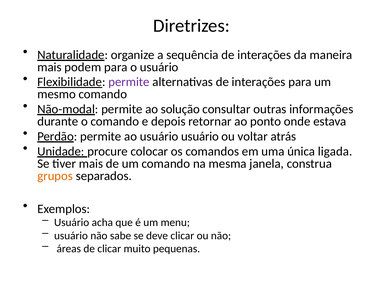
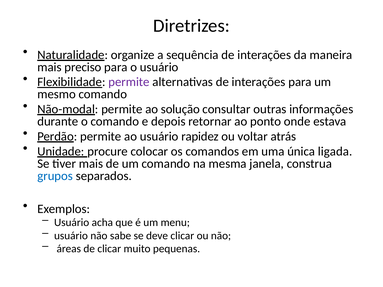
podem: podem -> preciso
usuário usuário: usuário -> rapidez
grupos colour: orange -> blue
